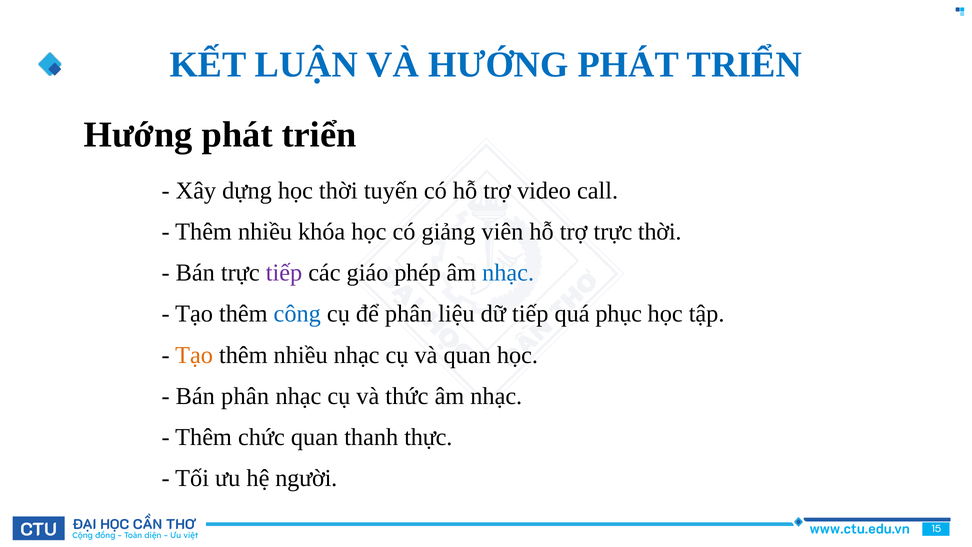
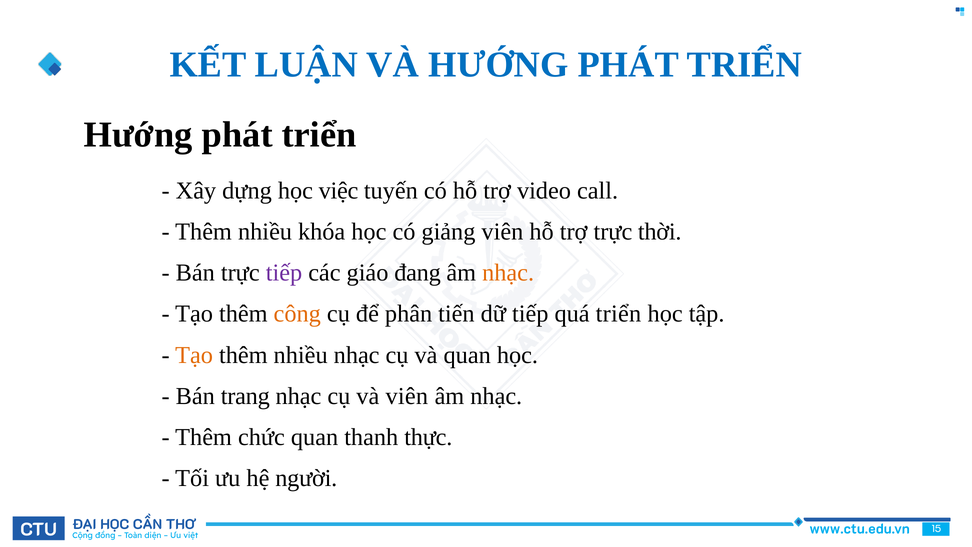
học thời: thời -> việc
phép: phép -> đang
nhạc at (508, 273) colour: blue -> orange
công colour: blue -> orange
liệu: liệu -> tiến
quá phục: phục -> triển
Bán phân: phân -> trang
và thức: thức -> viên
